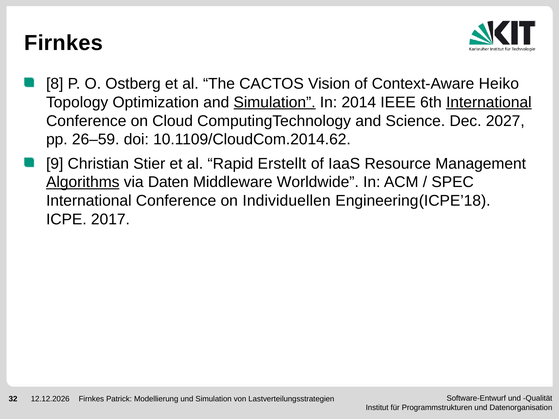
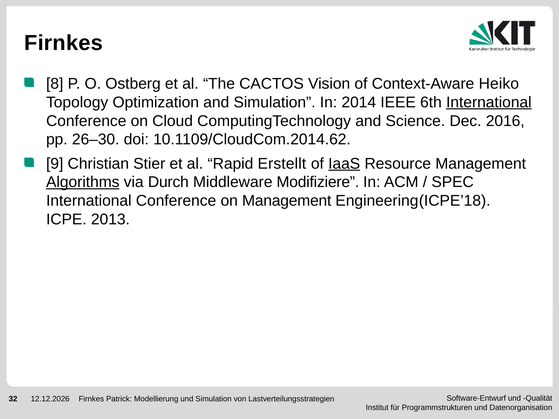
Simulation at (275, 102) underline: present -> none
2027: 2027 -> 2016
26–59: 26–59 -> 26–30
IaaS underline: none -> present
Daten: Daten -> Durch
Worldwide: Worldwide -> Modifiziere
on Individuellen: Individuellen -> Management
2017: 2017 -> 2013
